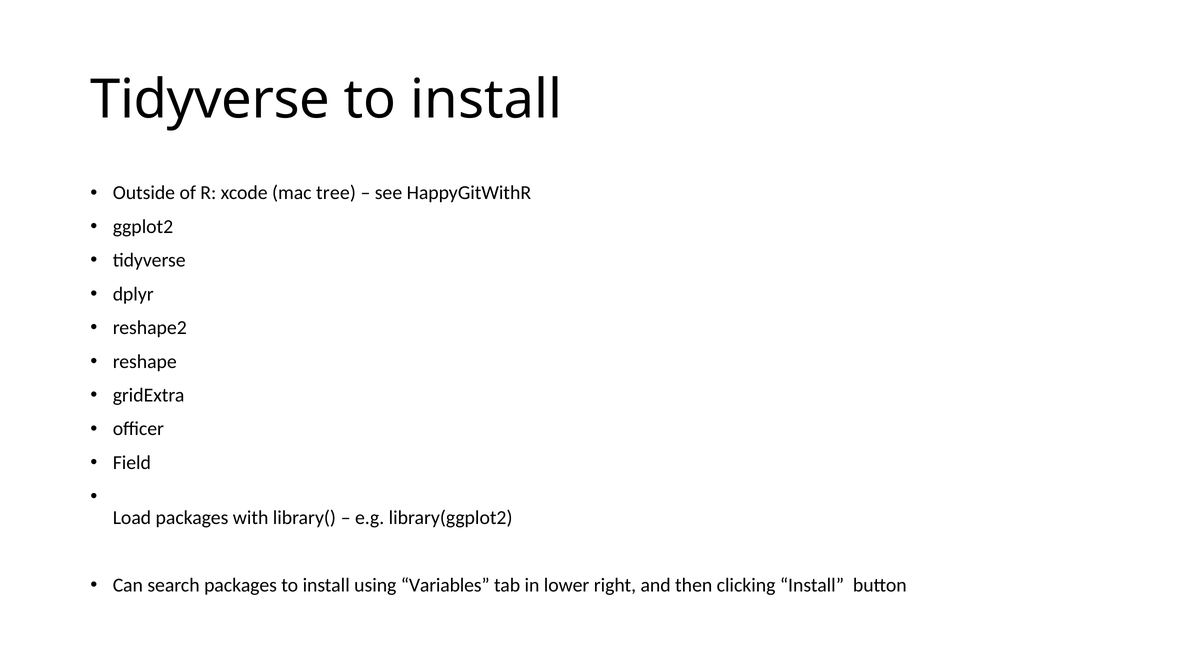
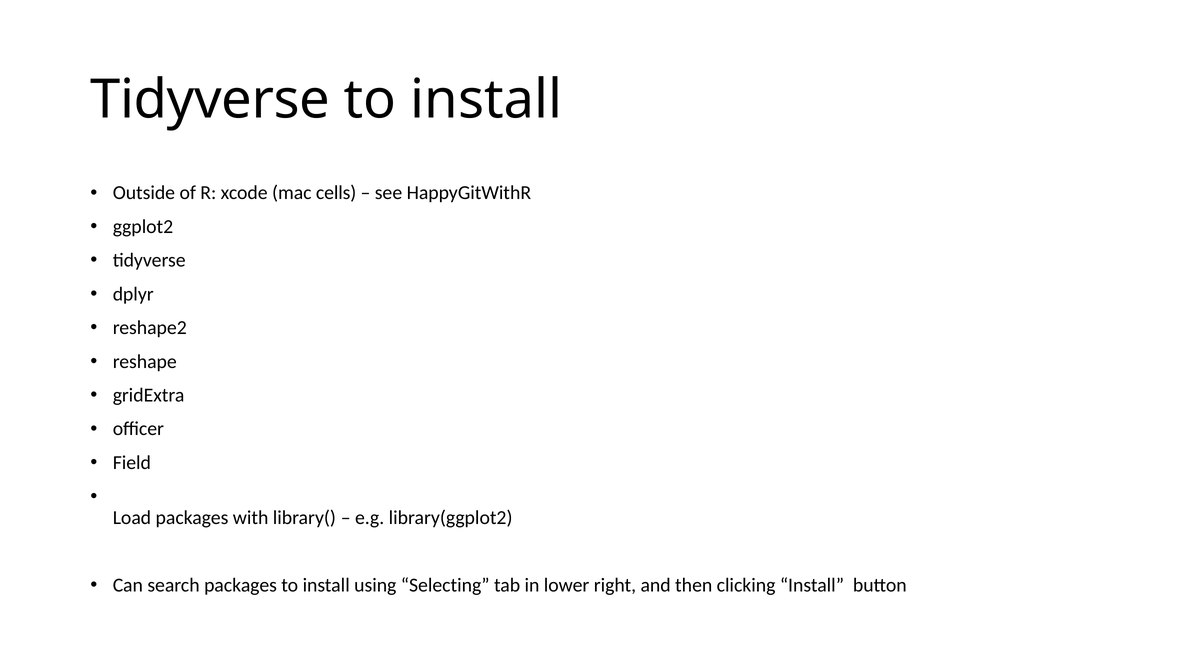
tree: tree -> cells
Variables: Variables -> Selecting
